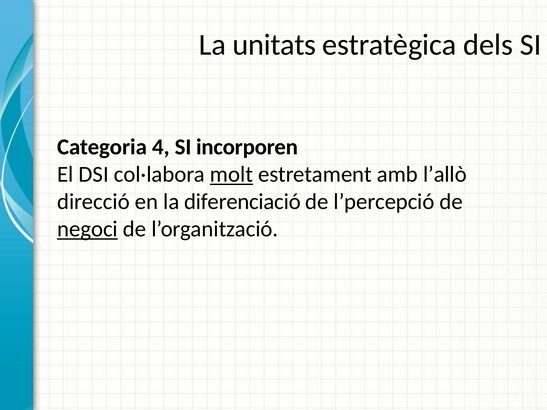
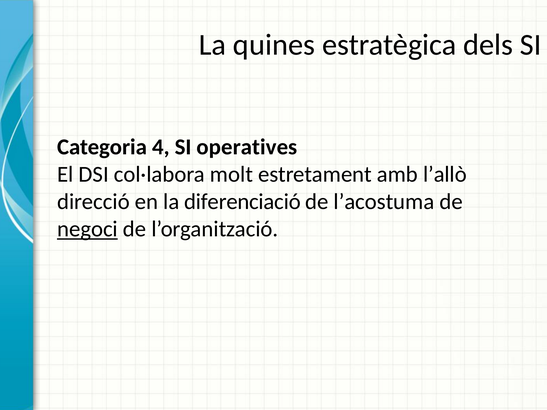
unitats: unitats -> quines
incorporen: incorporen -> operatives
molt underline: present -> none
l’percepció: l’percepció -> l’acostuma
